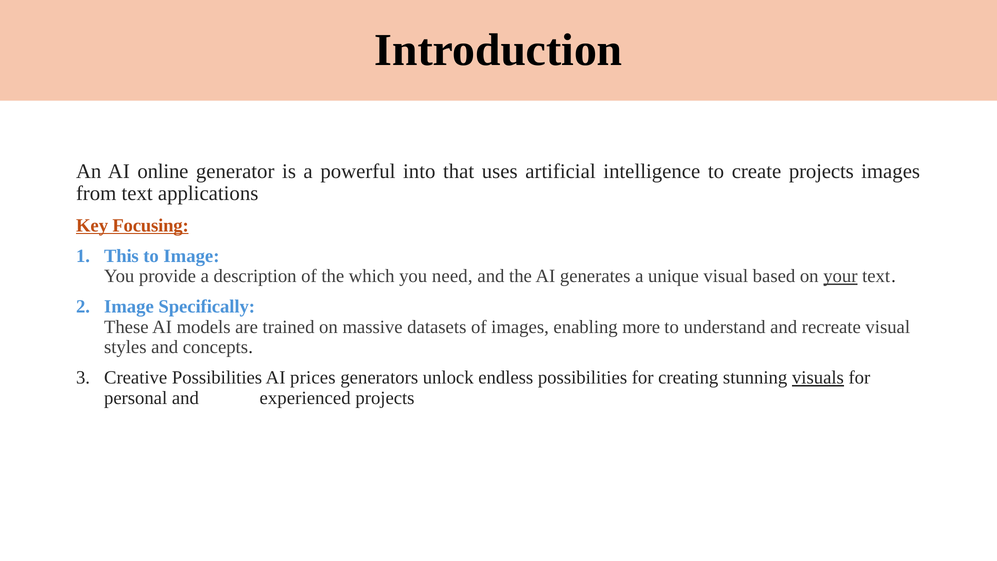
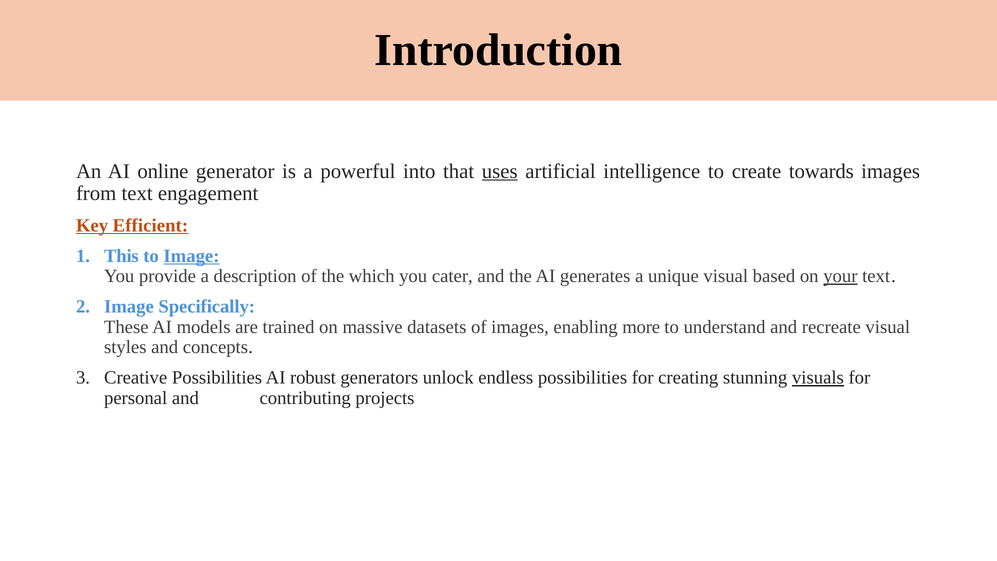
uses underline: none -> present
create projects: projects -> towards
applications: applications -> engagement
Focusing: Focusing -> Efficient
Image at (191, 256) underline: none -> present
need: need -> cater
prices: prices -> robust
experienced: experienced -> contributing
